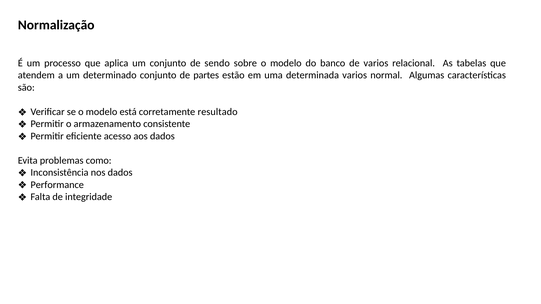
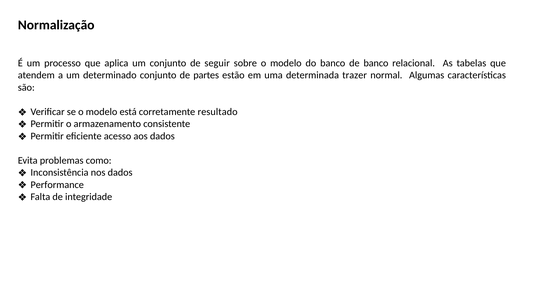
sendo: sendo -> seguir
de varios: varios -> banco
determinada varios: varios -> trazer
